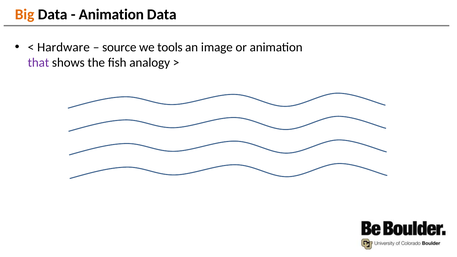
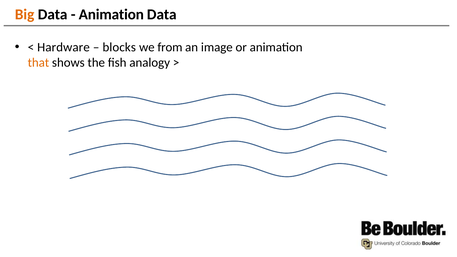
source: source -> blocks
tools: tools -> from
that colour: purple -> orange
